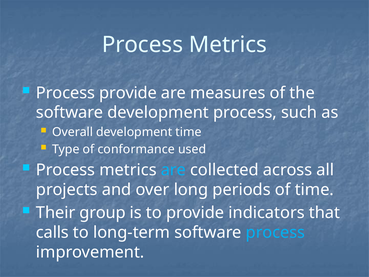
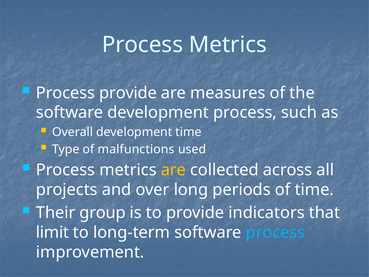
conformance: conformance -> malfunctions
are at (173, 170) colour: light blue -> yellow
calls: calls -> limit
